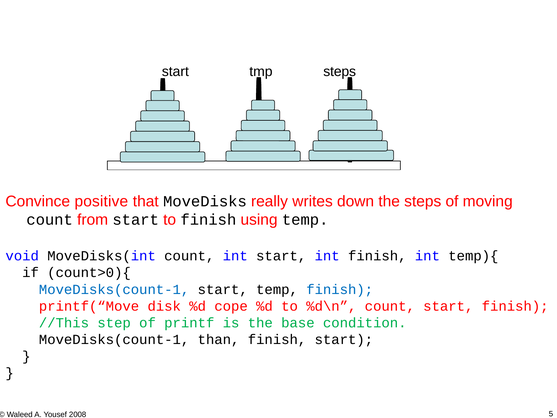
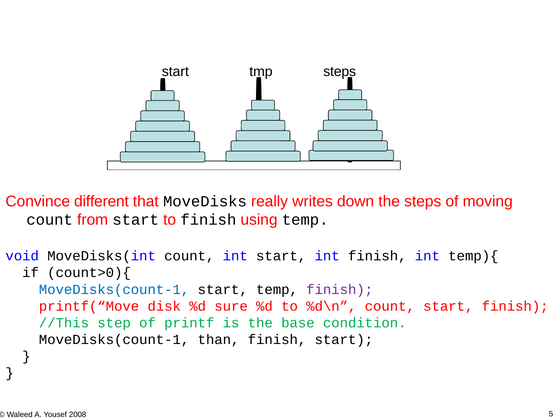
positive: positive -> different
finish at (340, 289) colour: blue -> purple
cope: cope -> sure
